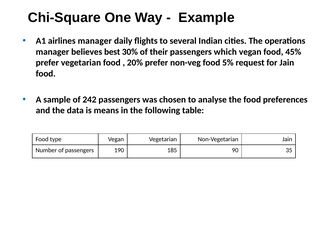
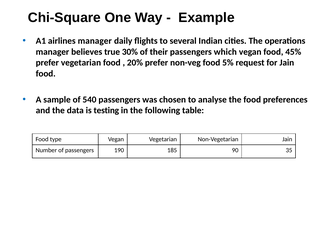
best: best -> true
242: 242 -> 540
means: means -> testing
